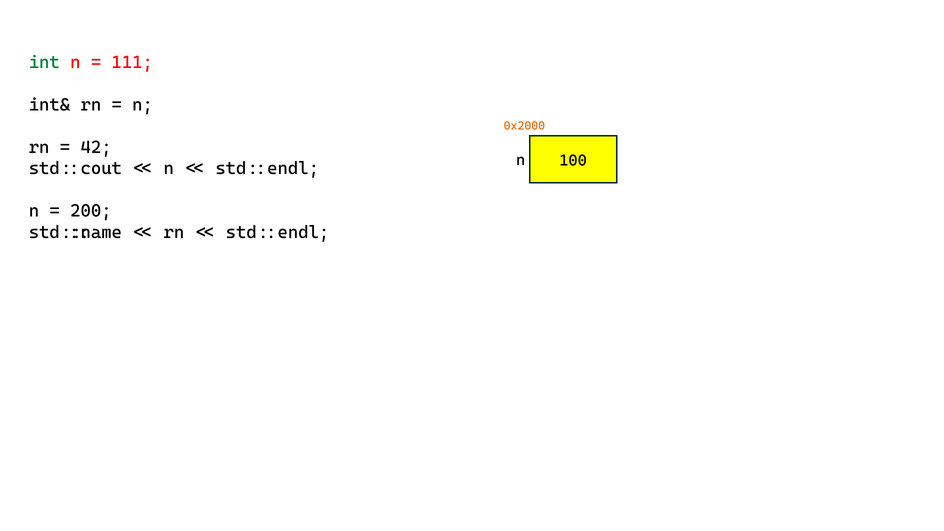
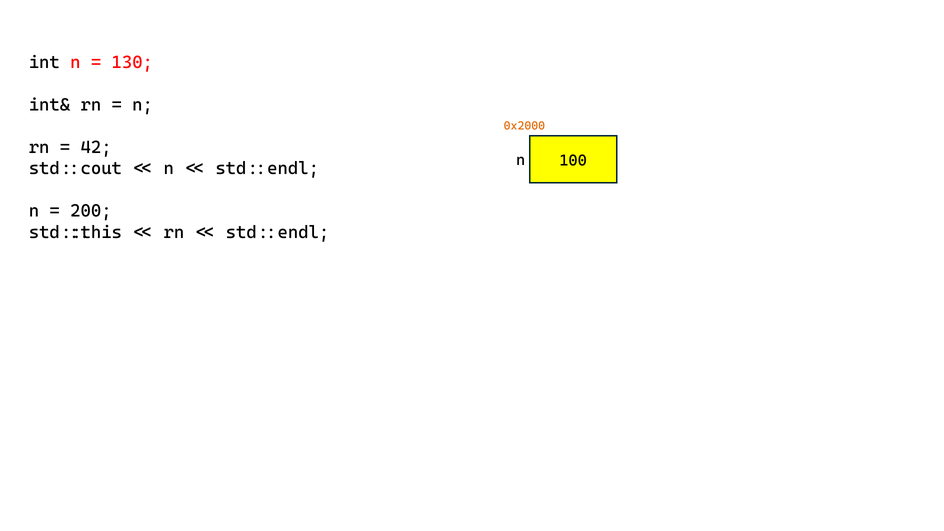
int colour: green -> black
111: 111 -> 130
std::name: std::name -> std::this
